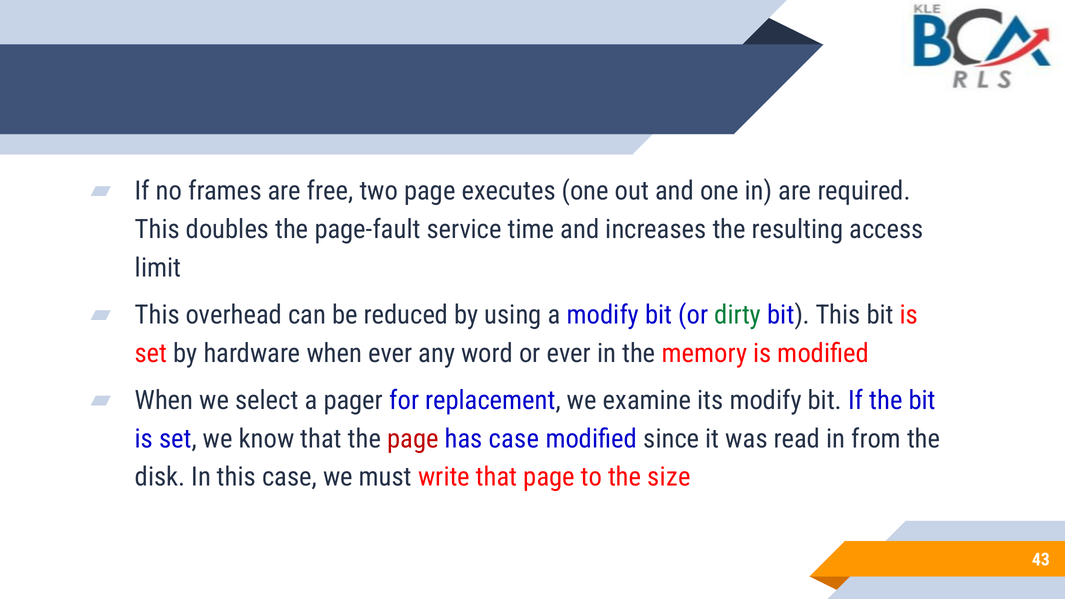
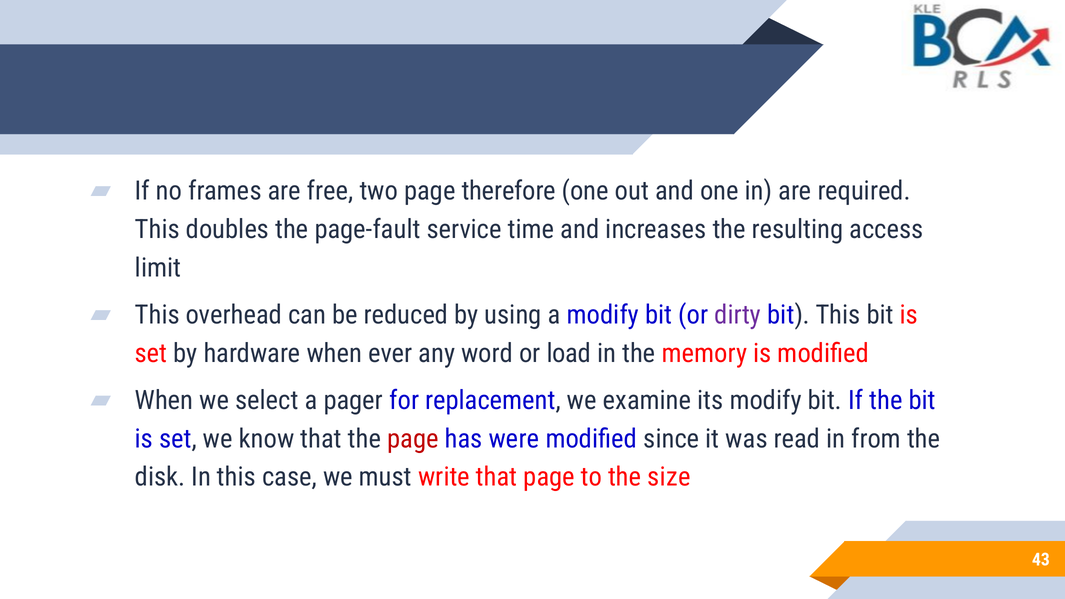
executes: executes -> therefore
dirty colour: green -> purple
or ever: ever -> load
has case: case -> were
